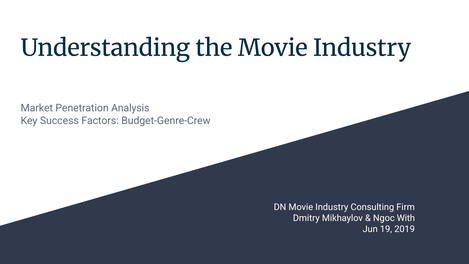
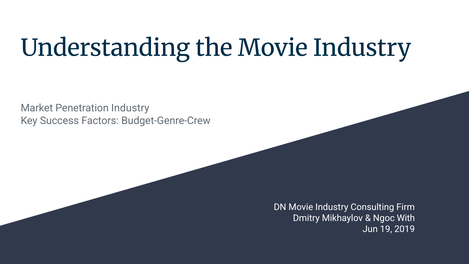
Penetration Analysis: Analysis -> Industry
